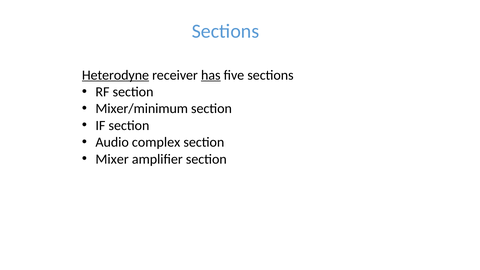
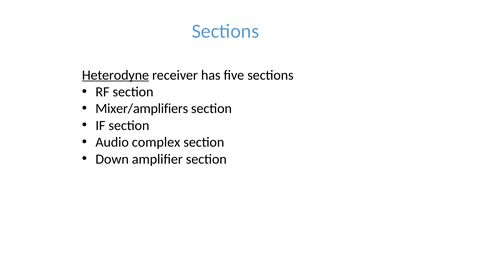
has underline: present -> none
Mixer/minimum: Mixer/minimum -> Mixer/amplifiers
Mixer: Mixer -> Down
